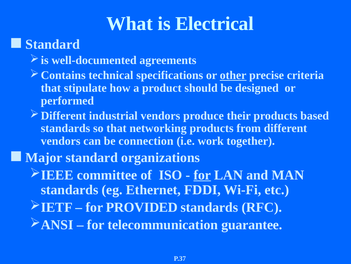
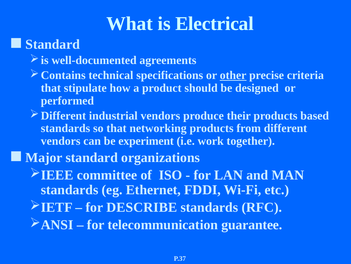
connection: connection -> experiment
for at (202, 175) underline: present -> none
PROVIDED: PROVIDED -> DESCRIBE
